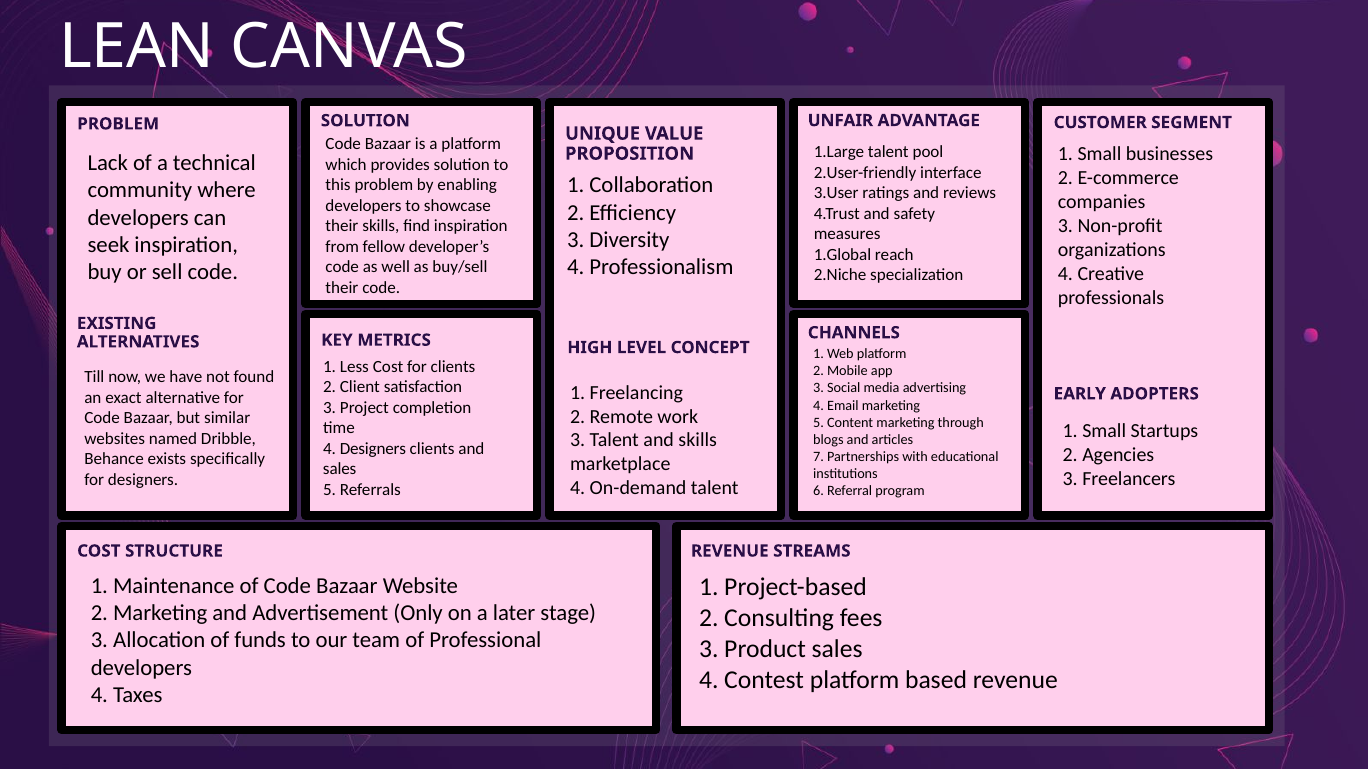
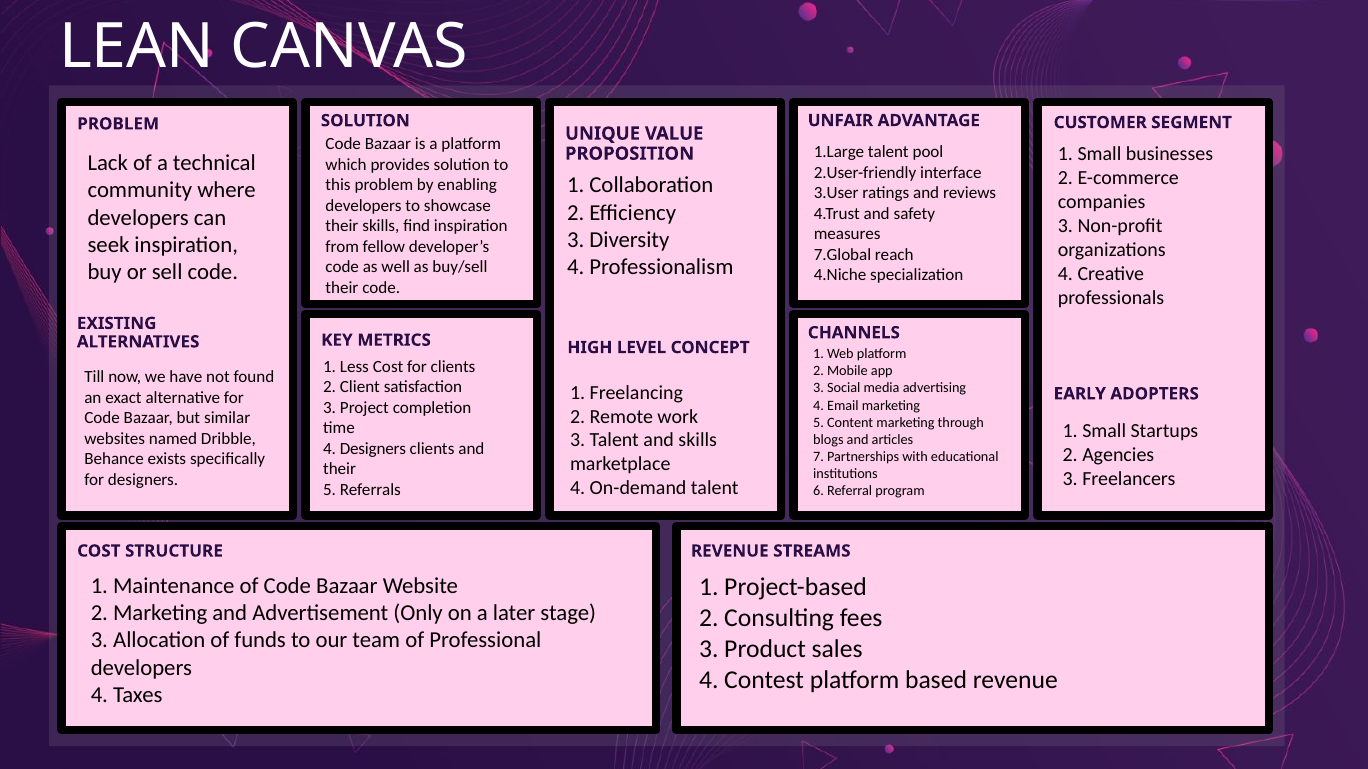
1.Global: 1.Global -> 7.Global
2.Niche: 2.Niche -> 4.Niche
sales at (340, 469): sales -> their
